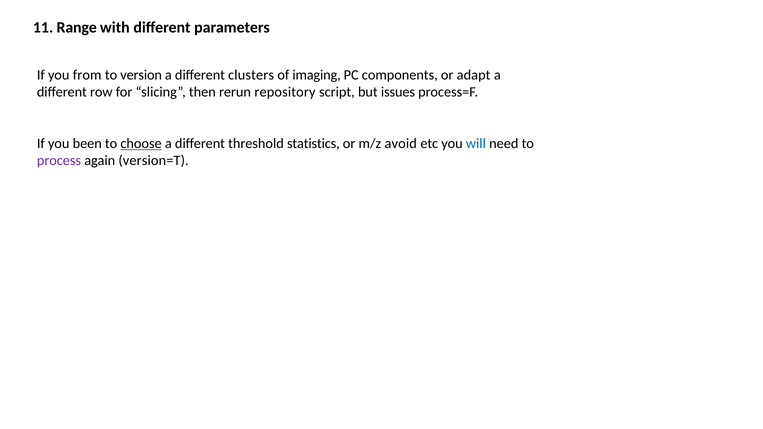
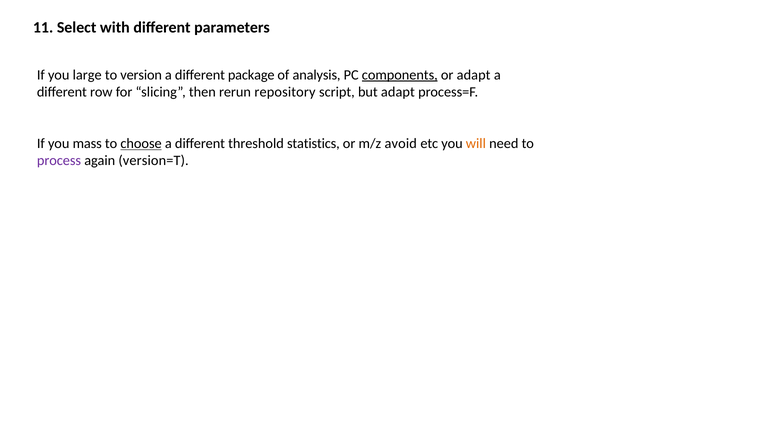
Range: Range -> Select
from: from -> large
clusters: clusters -> package
imaging: imaging -> analysis
components underline: none -> present
but issues: issues -> adapt
been: been -> mass
will colour: blue -> orange
